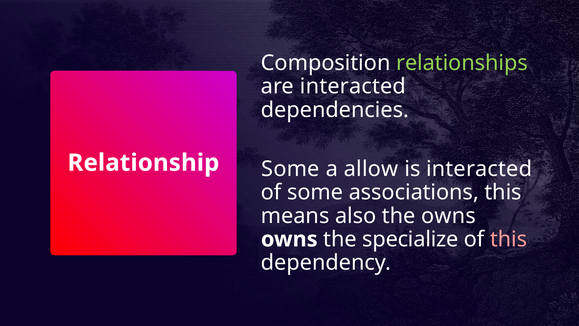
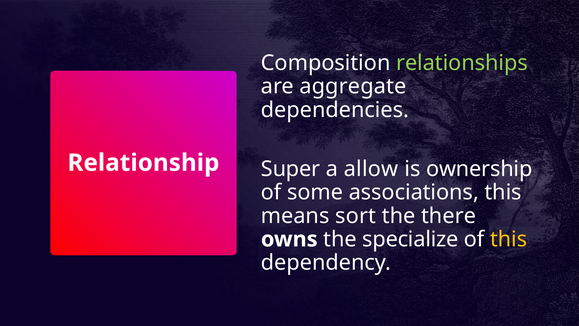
are interacted: interacted -> aggregate
Some at (290, 169): Some -> Super
is interacted: interacted -> ownership
also: also -> sort
the owns: owns -> there
this at (509, 239) colour: pink -> yellow
